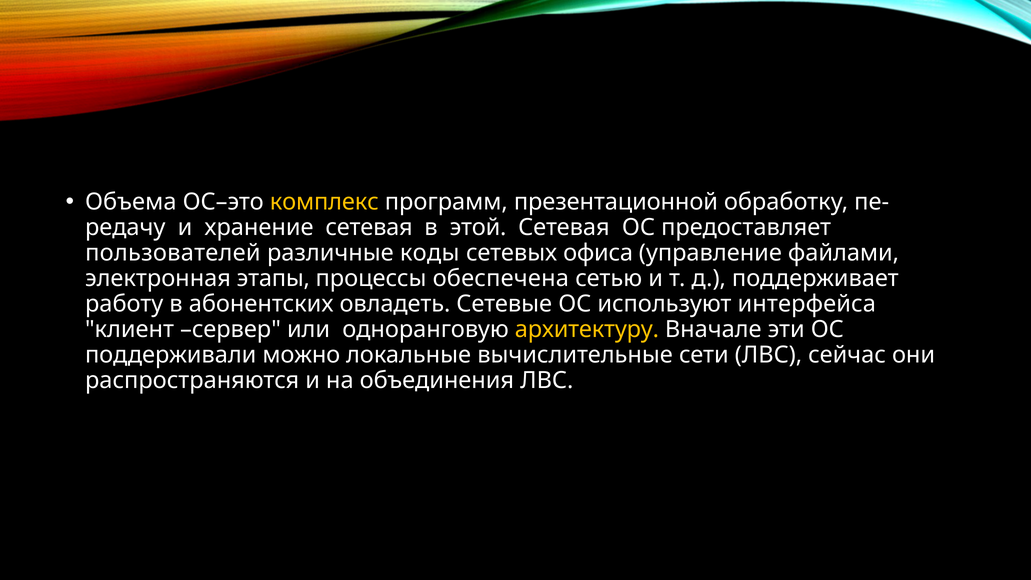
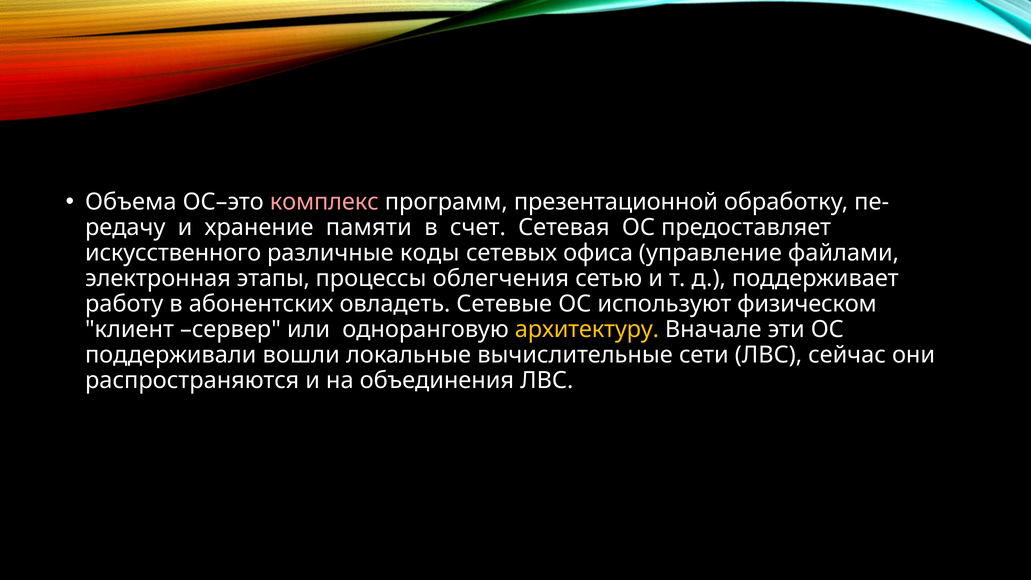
комплекс colour: yellow -> pink
хранение сетевая: сетевая -> памяти
этой: этой -> счет
пользователей: пользователей -> искусственного
обеспечена: обеспечена -> облегчения
интерфейса: интерфейса -> физическом
можно: можно -> вошли
